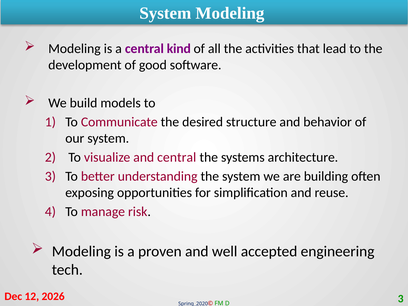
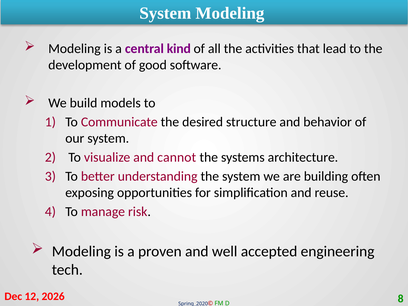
and central: central -> cannot
3 at (401, 299): 3 -> 8
